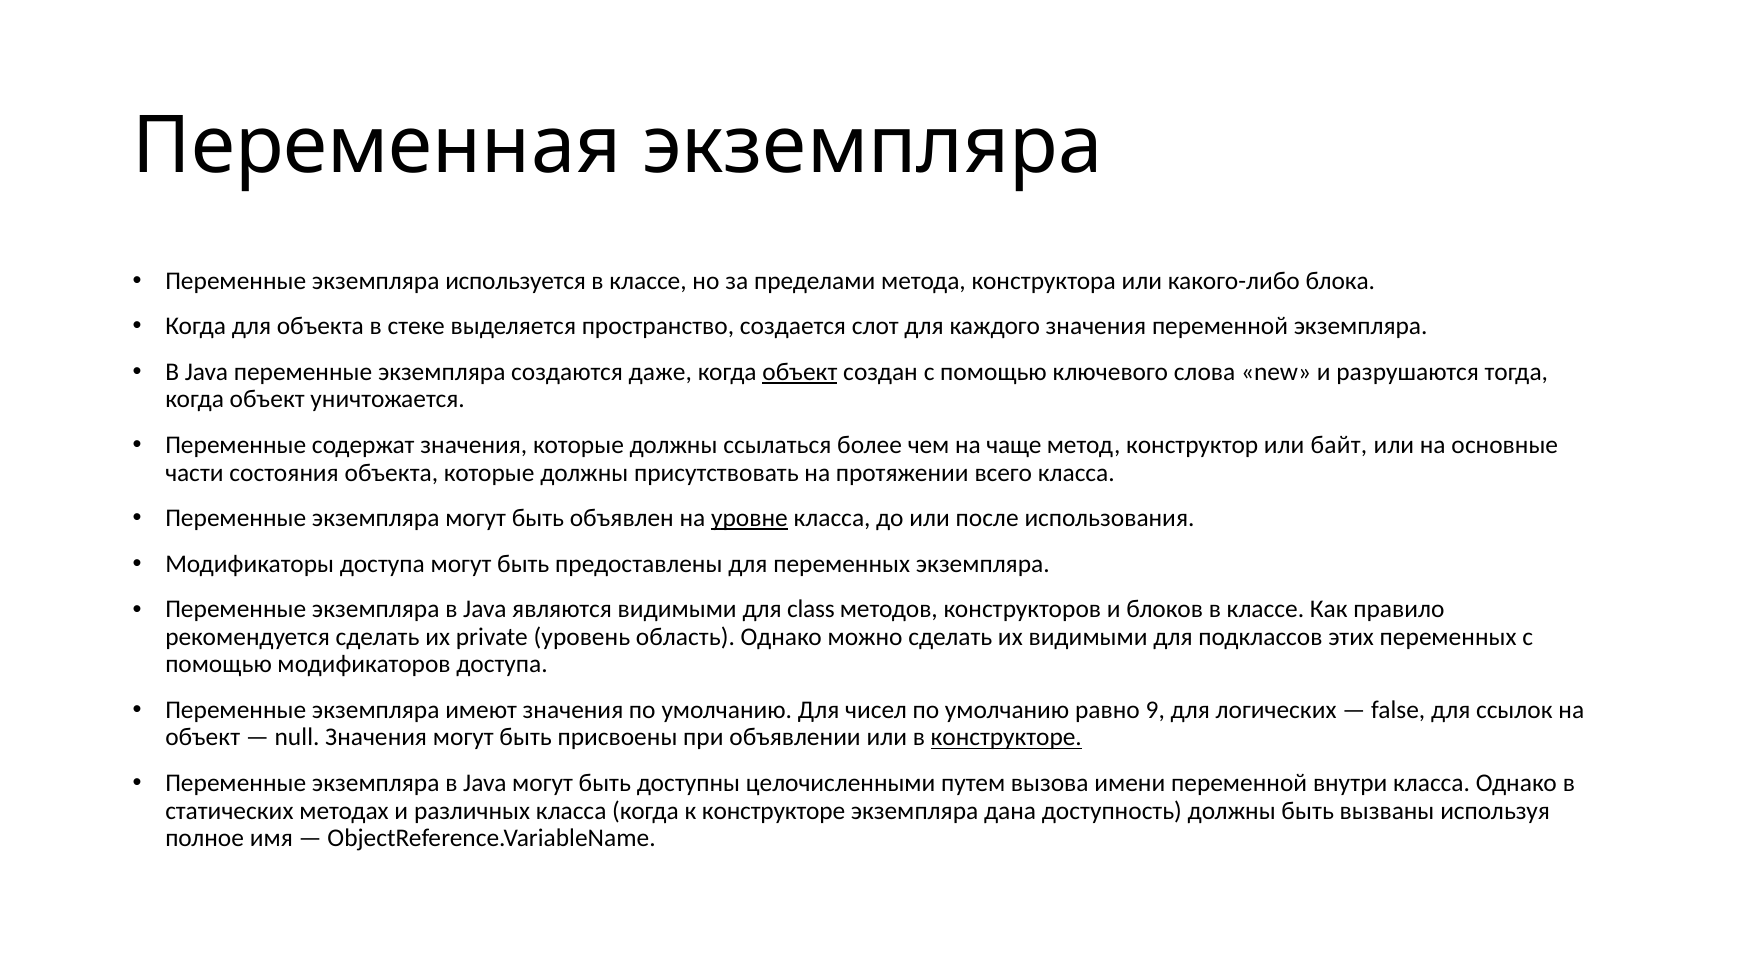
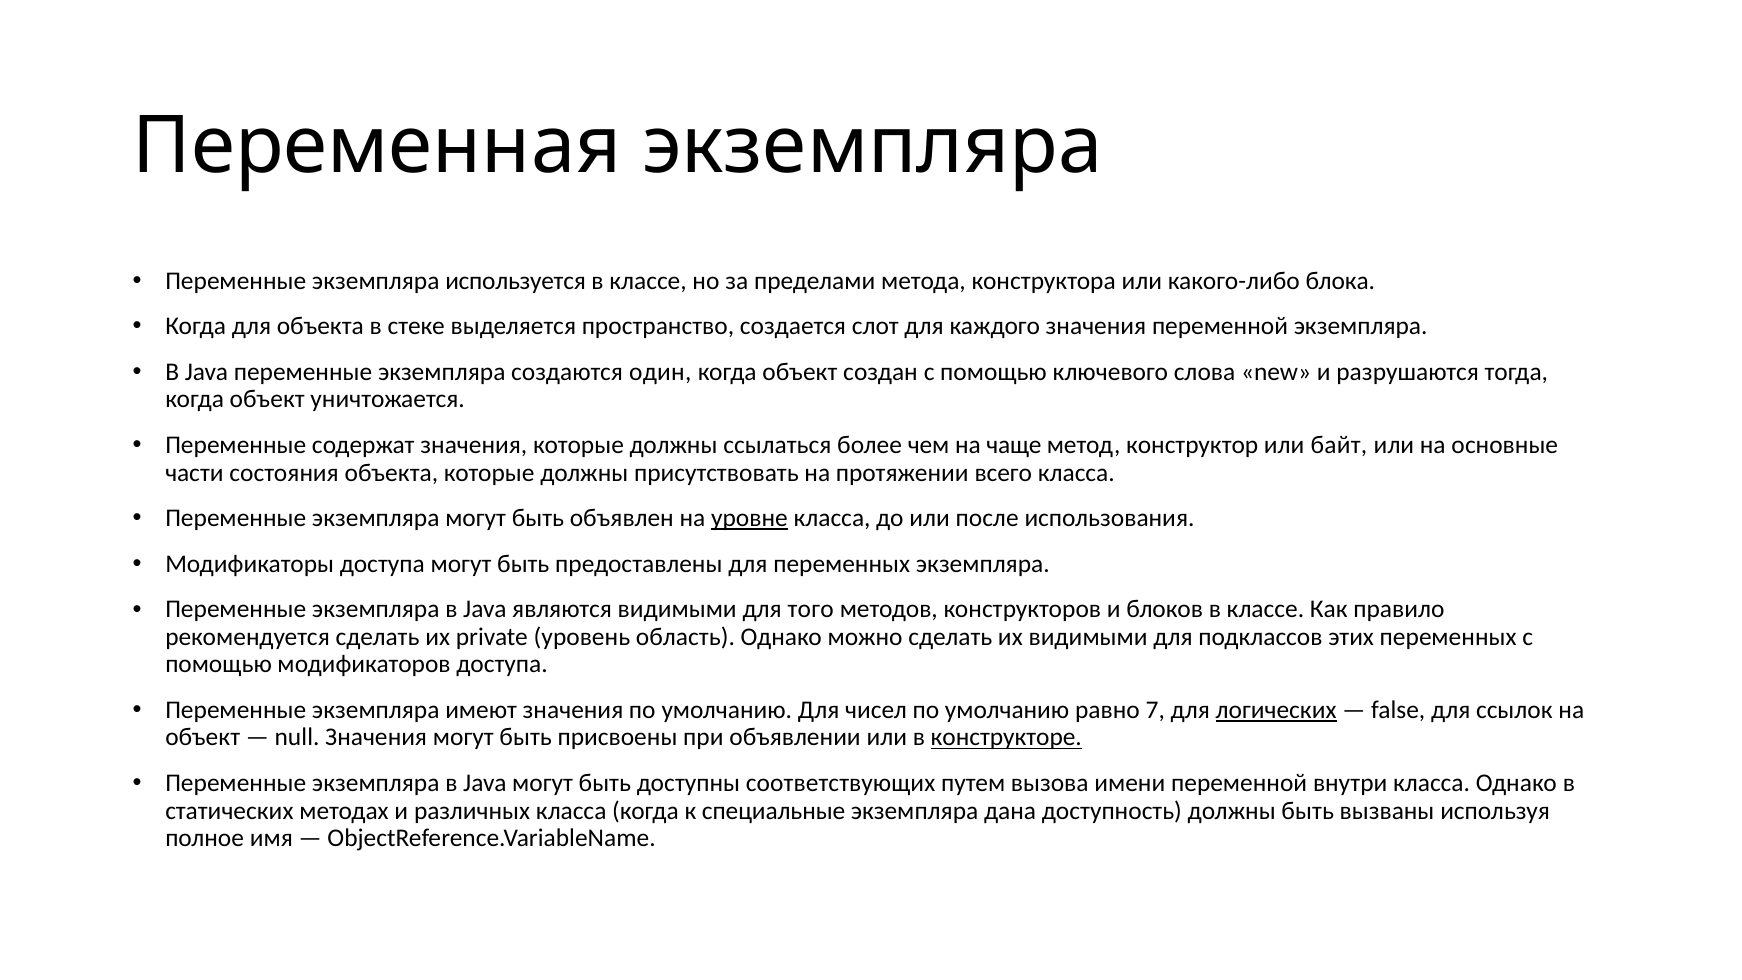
даже: даже -> один
объект at (800, 372) underline: present -> none
сlass: сlass -> того
9: 9 -> 7
логических underline: none -> present
целочисленными: целочисленными -> соответствующих
к конструкторе: конструкторе -> специальные
